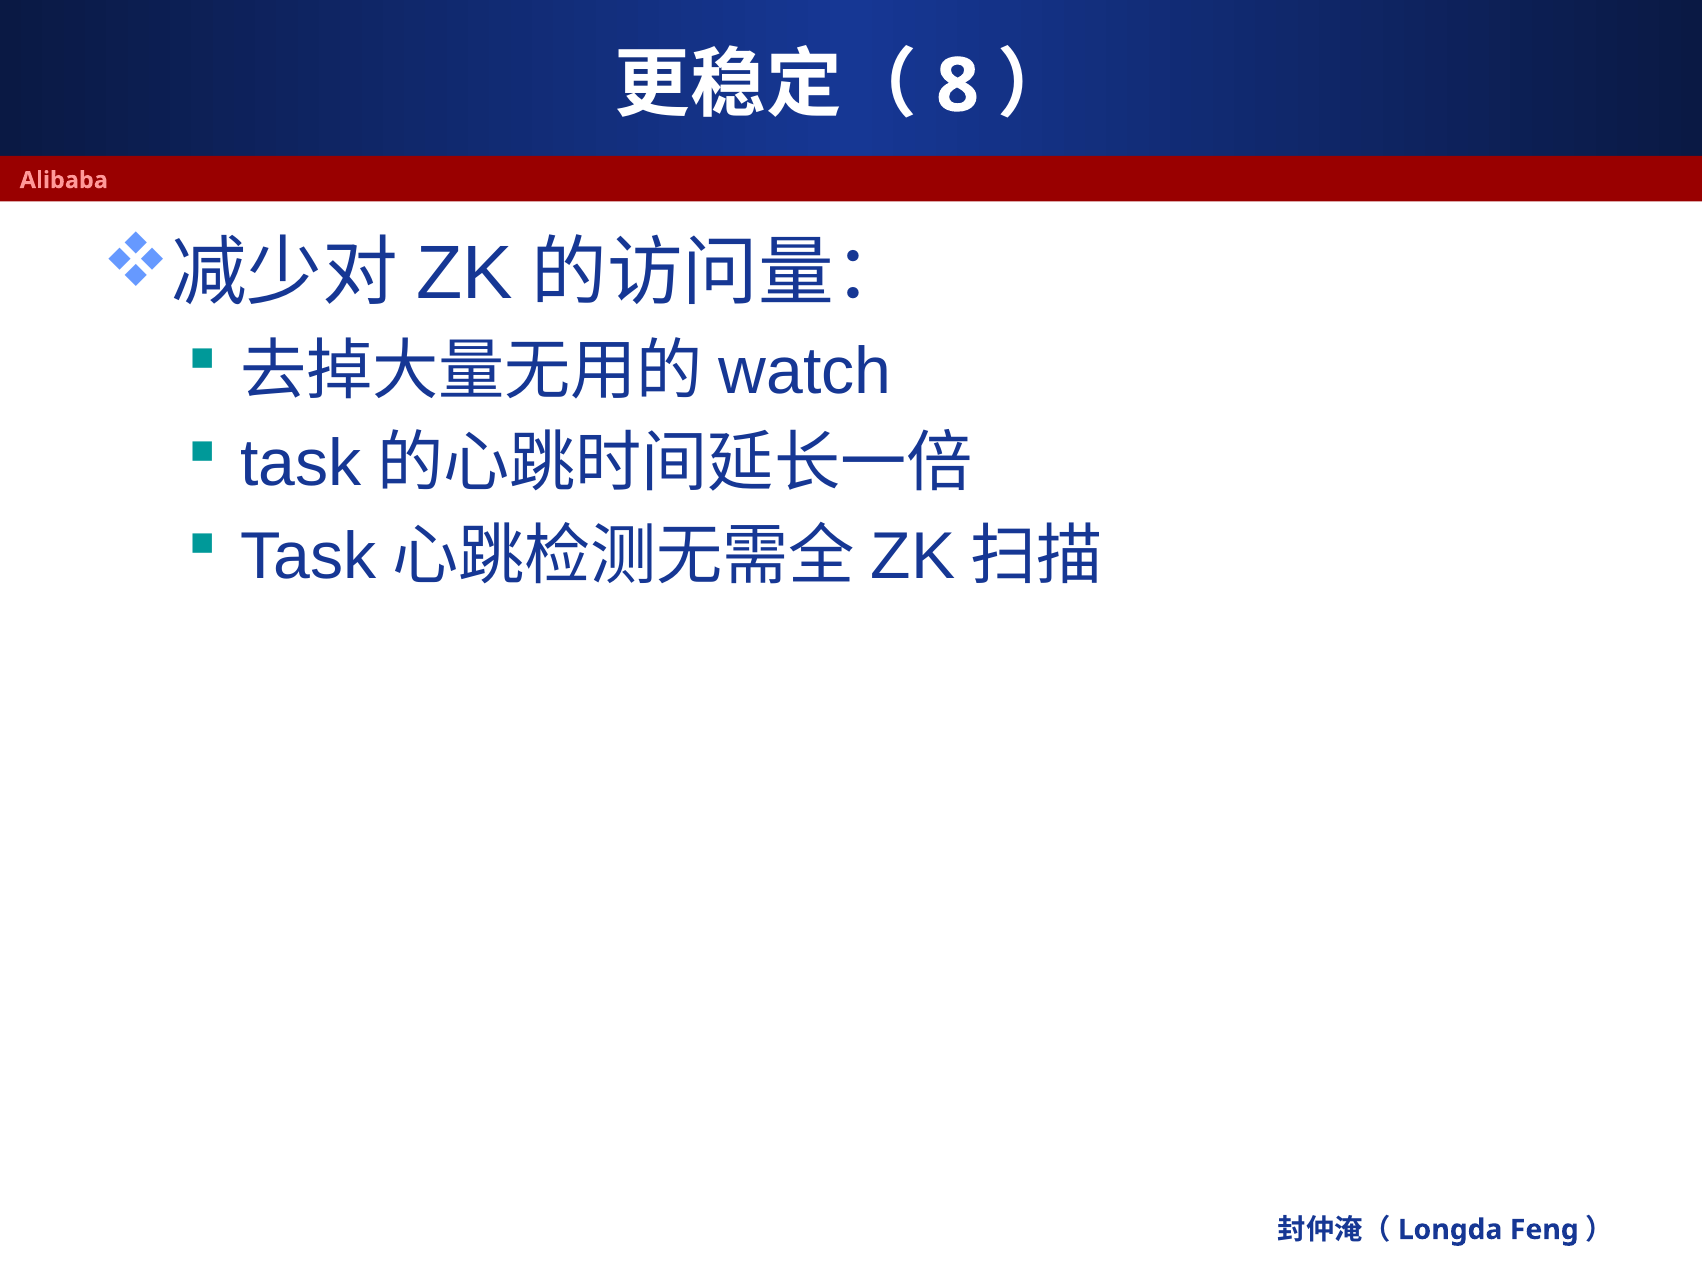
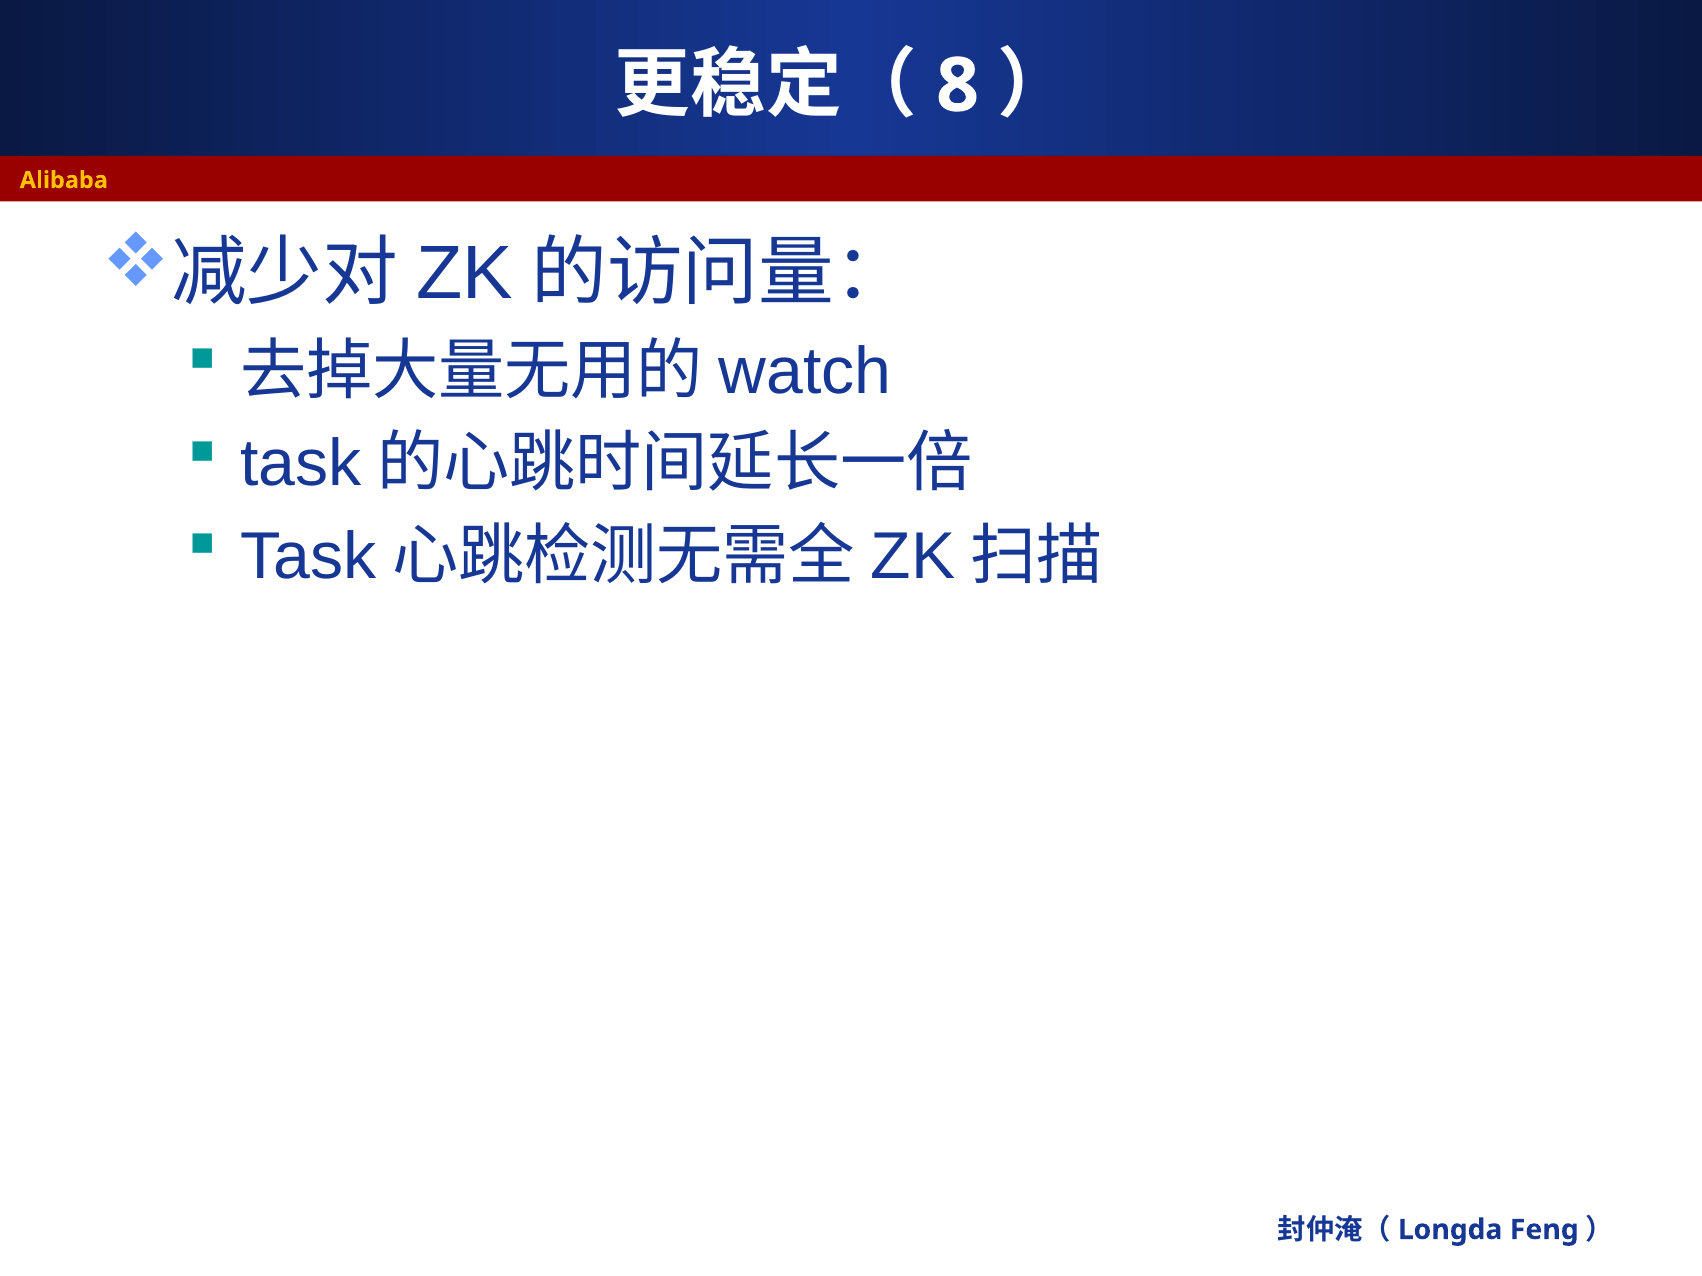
Alibaba colour: pink -> yellow
